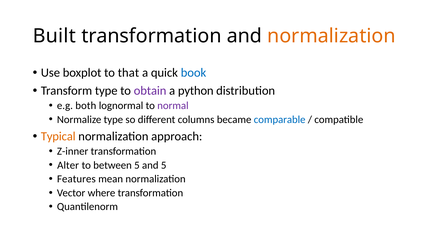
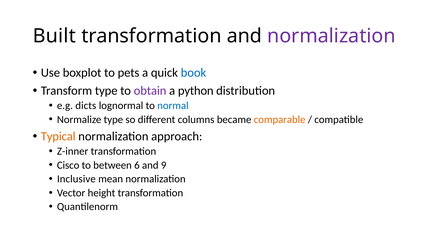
normalization at (331, 36) colour: orange -> purple
that: that -> pets
both: both -> dicts
normal colour: purple -> blue
comparable colour: blue -> orange
Alter: Alter -> Cisco
between 5: 5 -> 6
and 5: 5 -> 9
Features: Features -> Inclusive
where: where -> height
